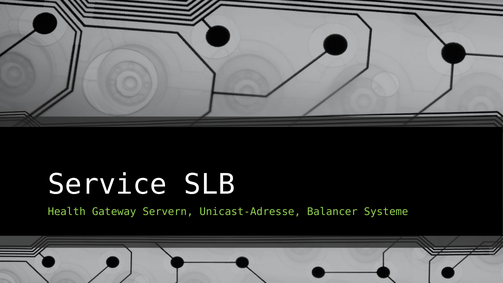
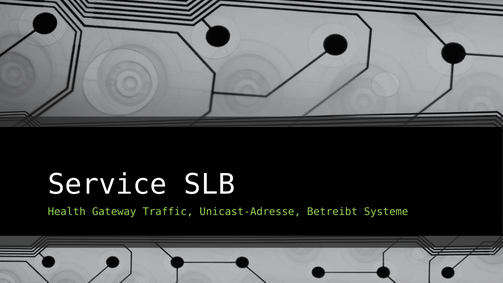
Servern: Servern -> Traffic
Balancer: Balancer -> Betreibt
